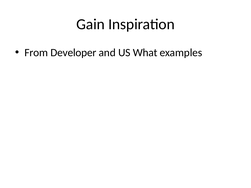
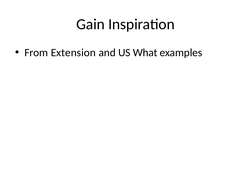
Developer: Developer -> Extension
